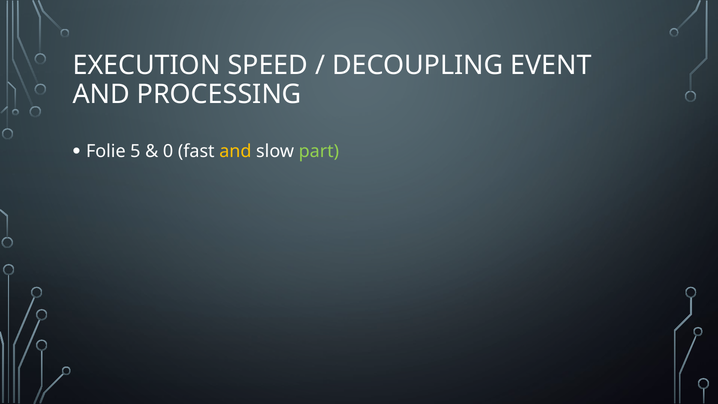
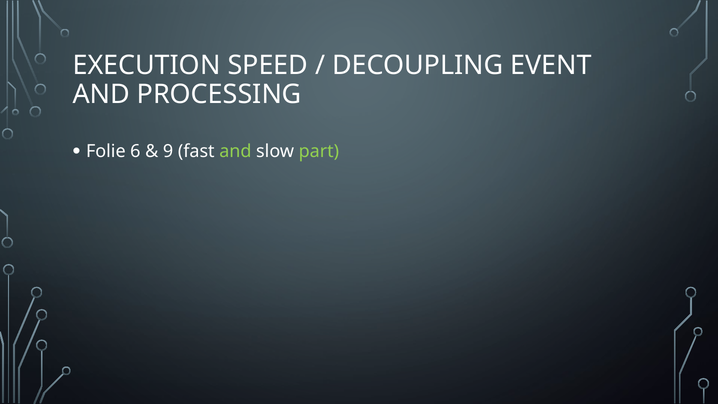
5: 5 -> 6
0: 0 -> 9
and at (235, 152) colour: yellow -> light green
